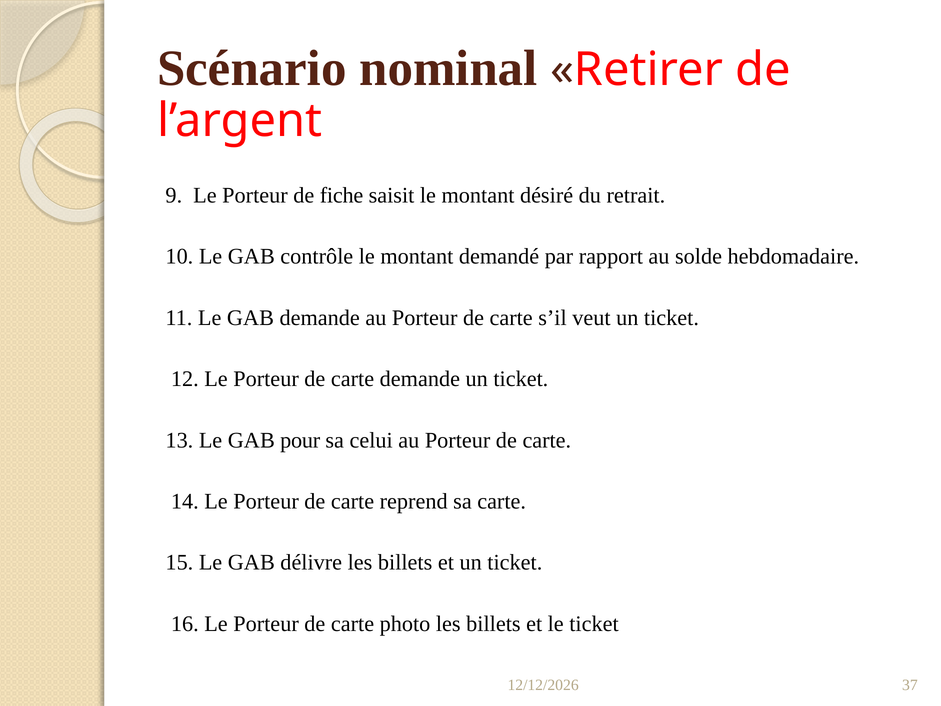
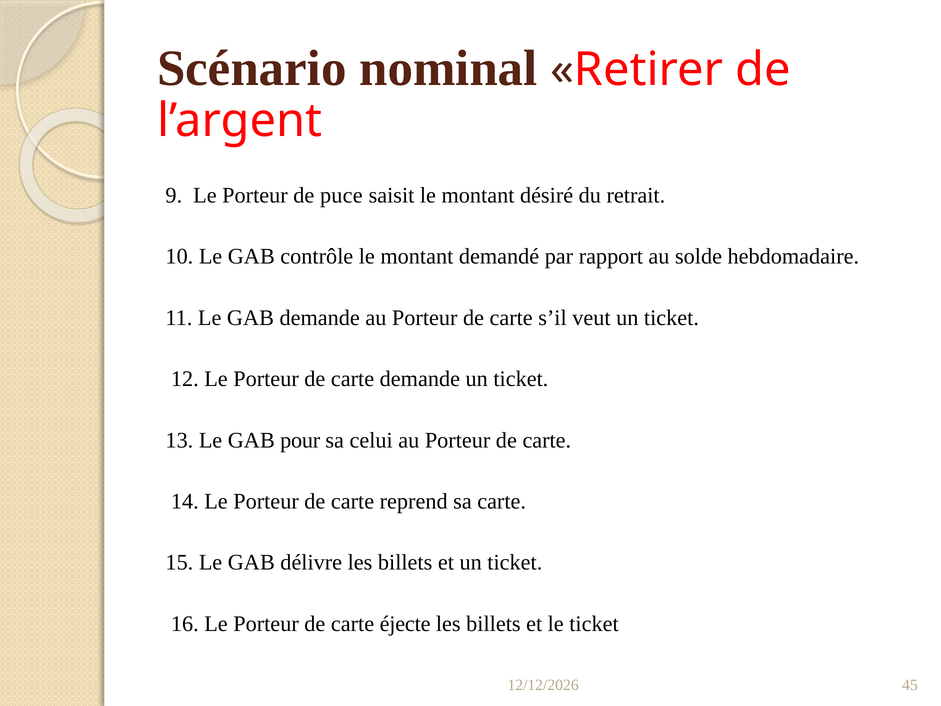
fiche: fiche -> puce
photo: photo -> éjecte
37: 37 -> 45
